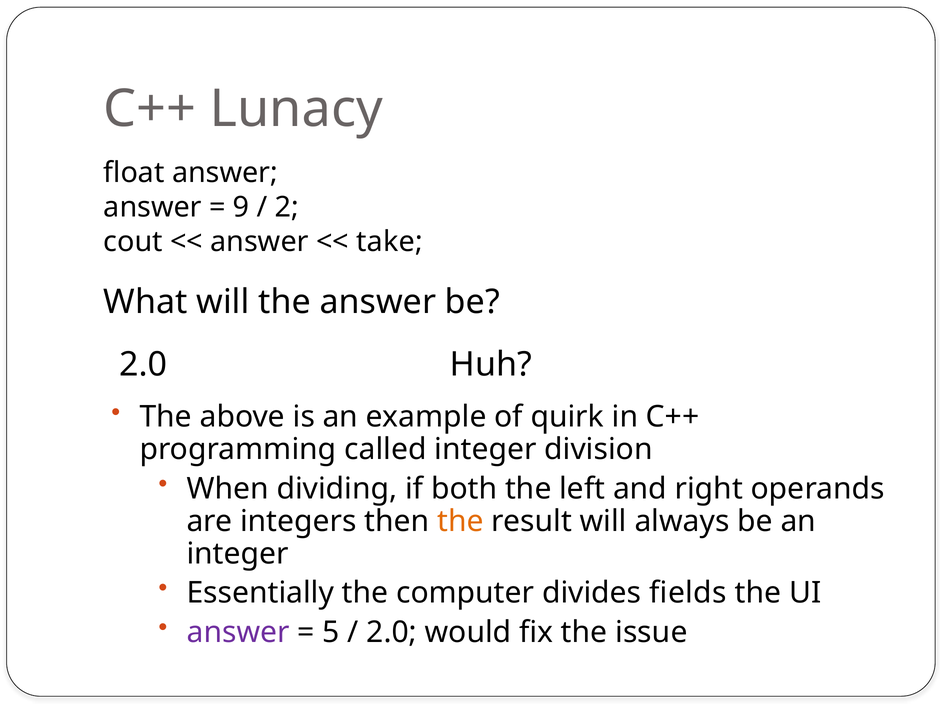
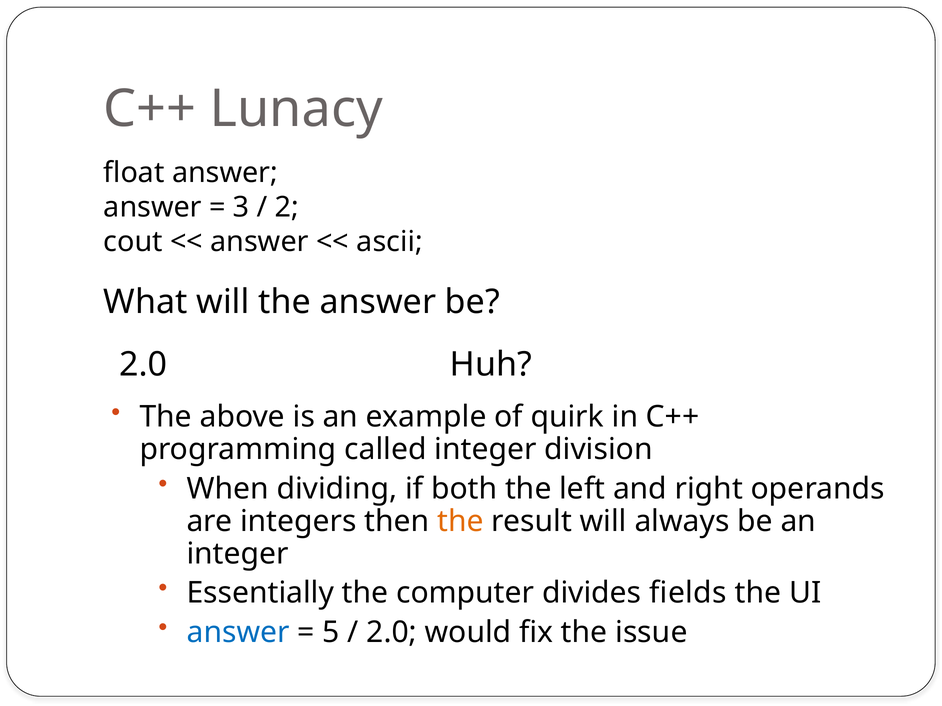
9: 9 -> 3
take: take -> ascii
answer at (238, 633) colour: purple -> blue
